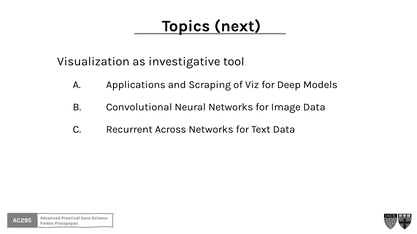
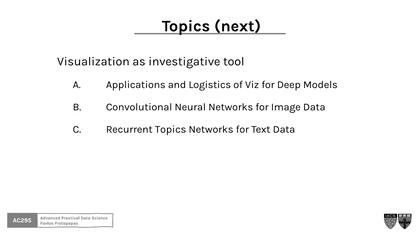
Scraping: Scraping -> Logistics
Recurrent Across: Across -> Topics
